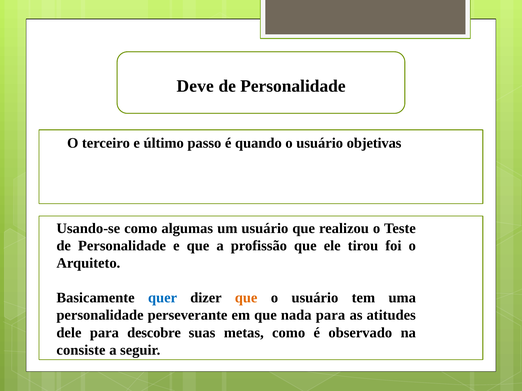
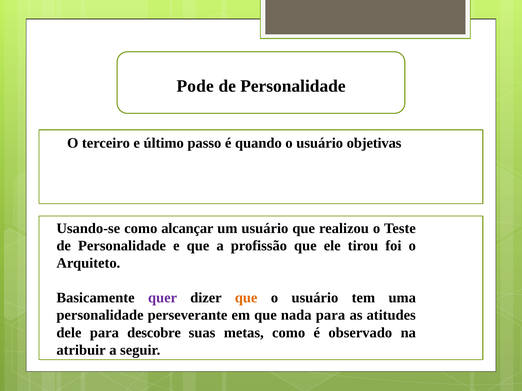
Deve: Deve -> Pode
algumas: algumas -> alcançar
quer colour: blue -> purple
consiste: consiste -> atribuir
